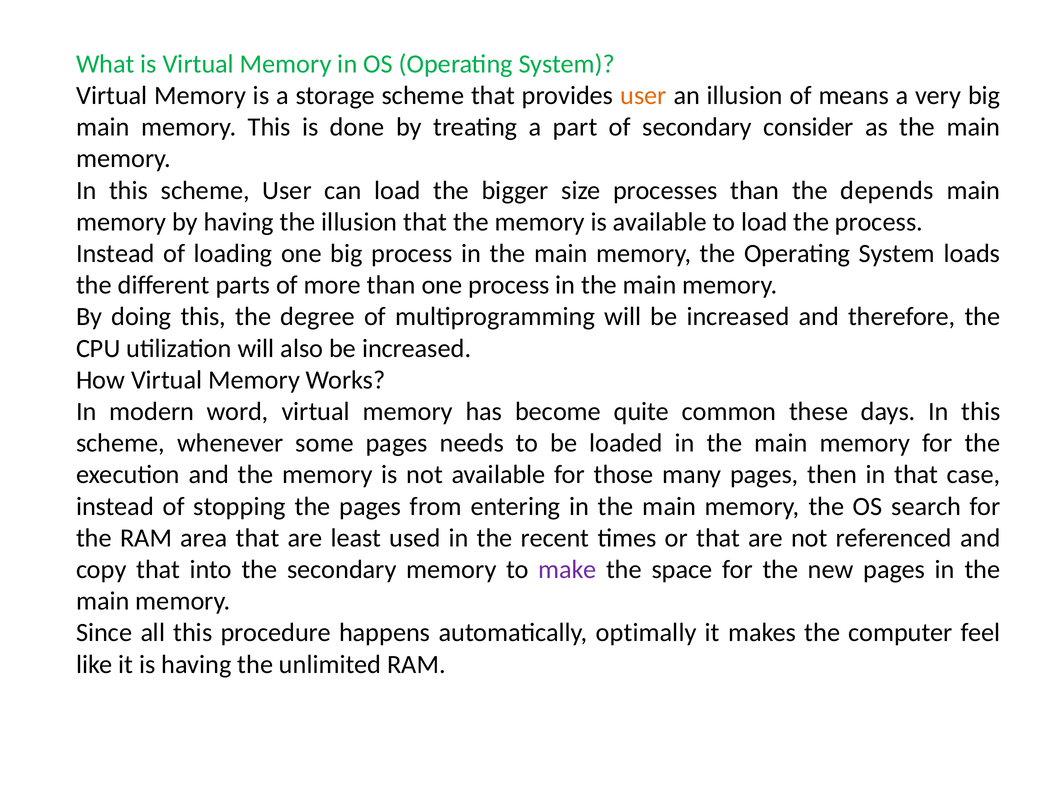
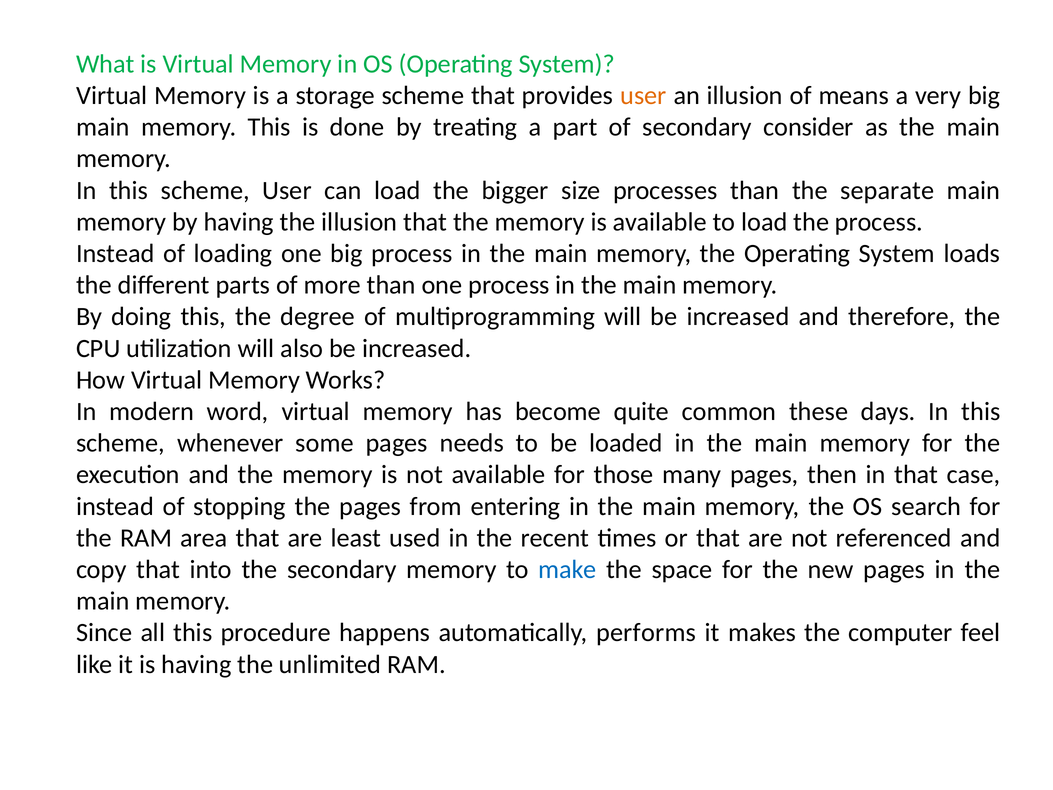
depends: depends -> separate
make colour: purple -> blue
optimally: optimally -> performs
